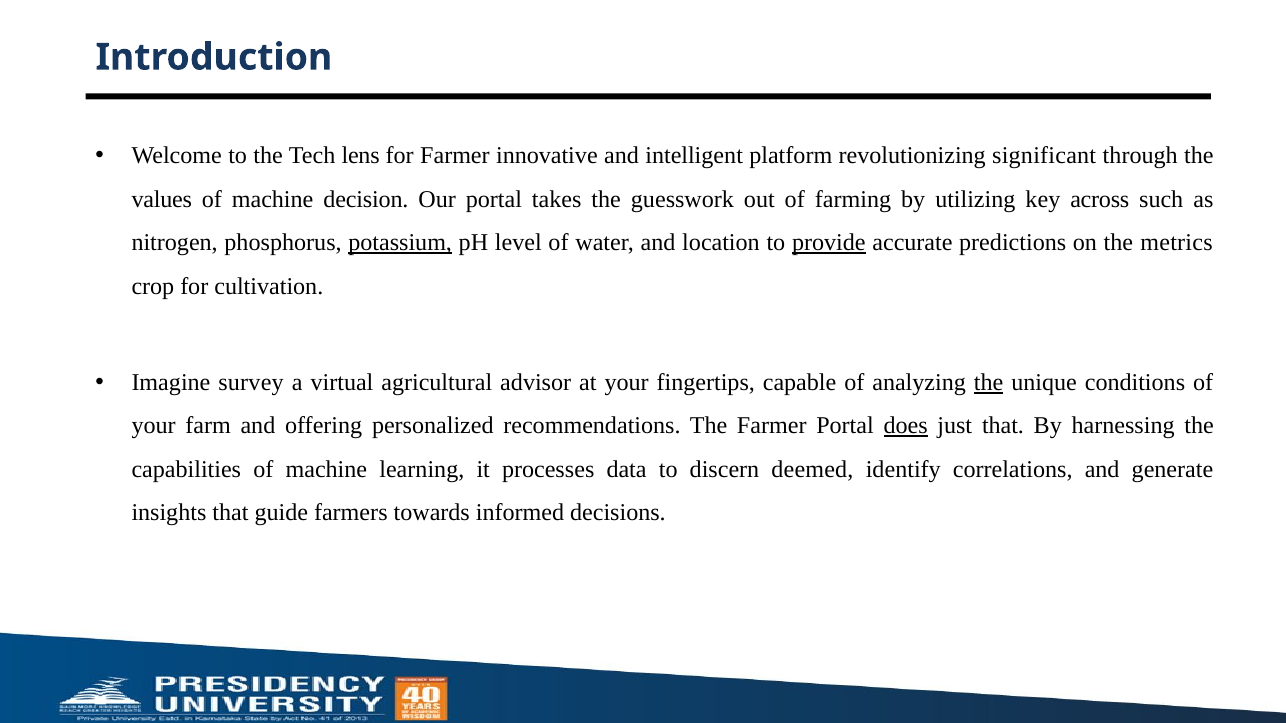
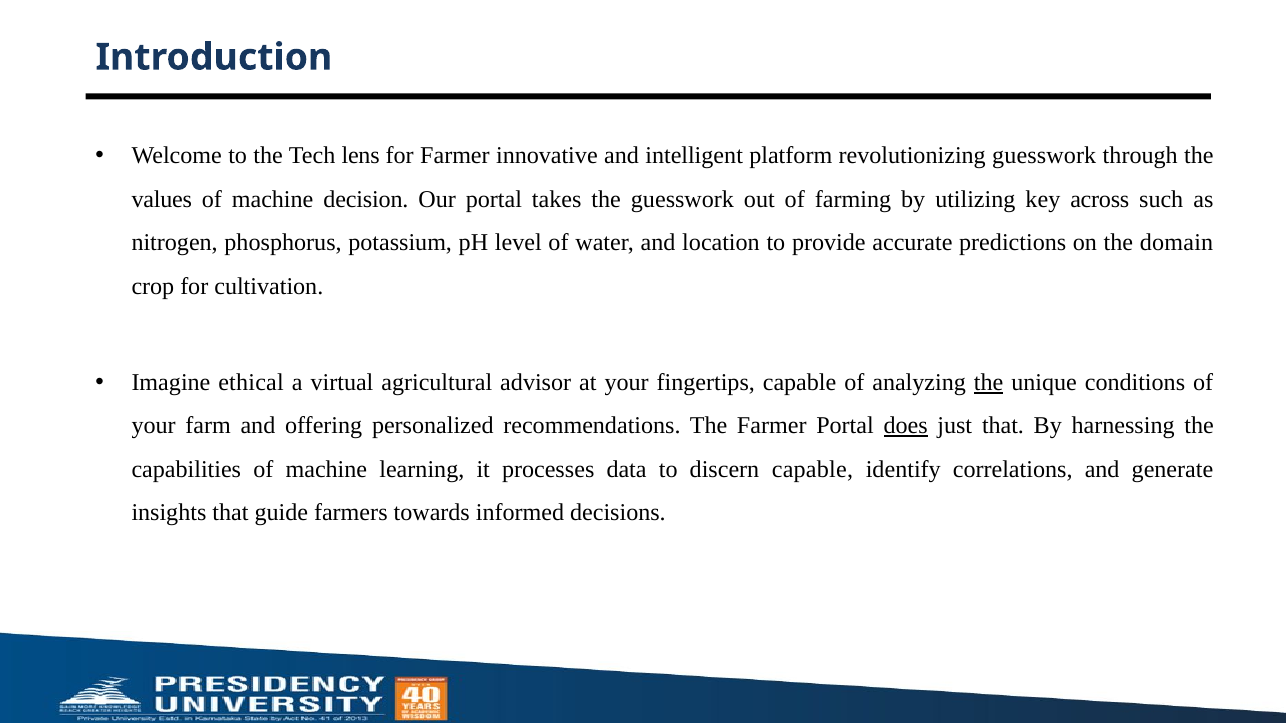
revolutionizing significant: significant -> guesswork
potassium underline: present -> none
provide underline: present -> none
metrics: metrics -> domain
survey: survey -> ethical
discern deemed: deemed -> capable
